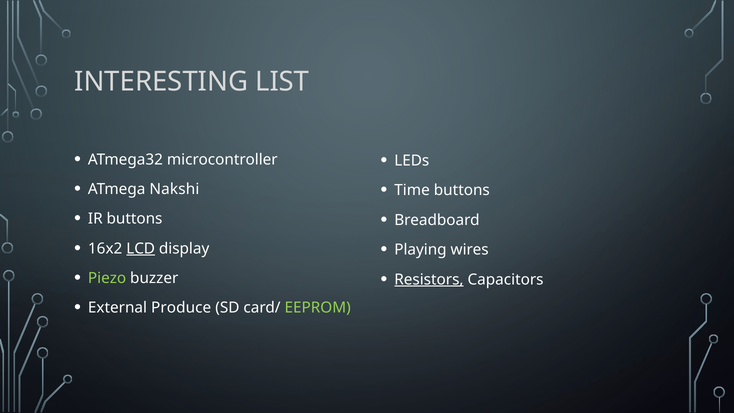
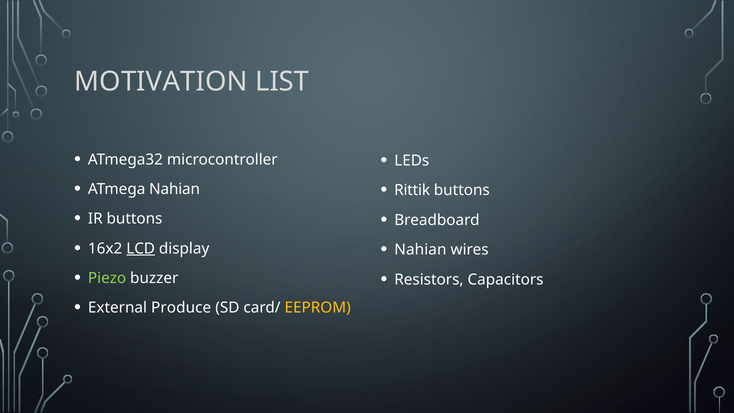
INTERESTING: INTERESTING -> MOTIVATION
ATmega Nakshi: Nakshi -> Nahian
Time: Time -> Rittik
Playing at (420, 250): Playing -> Nahian
Resistors underline: present -> none
EEPROM colour: light green -> yellow
